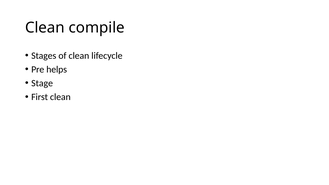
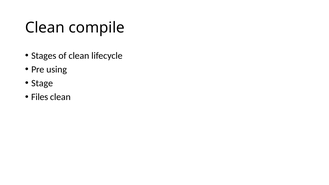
helps: helps -> using
First: First -> Files
